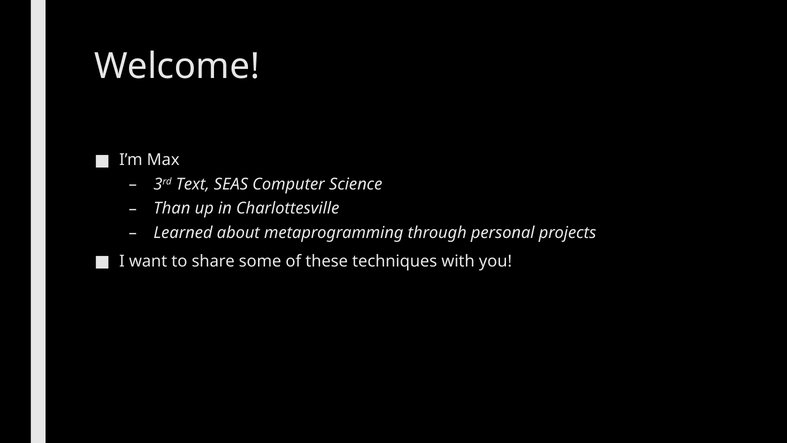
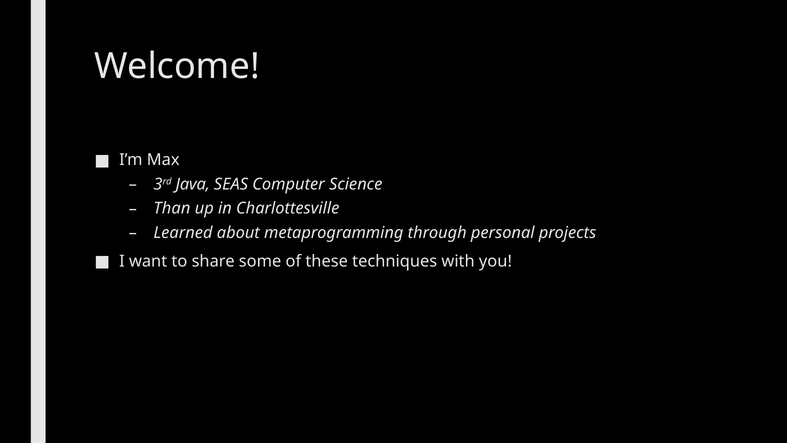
Text: Text -> Java
